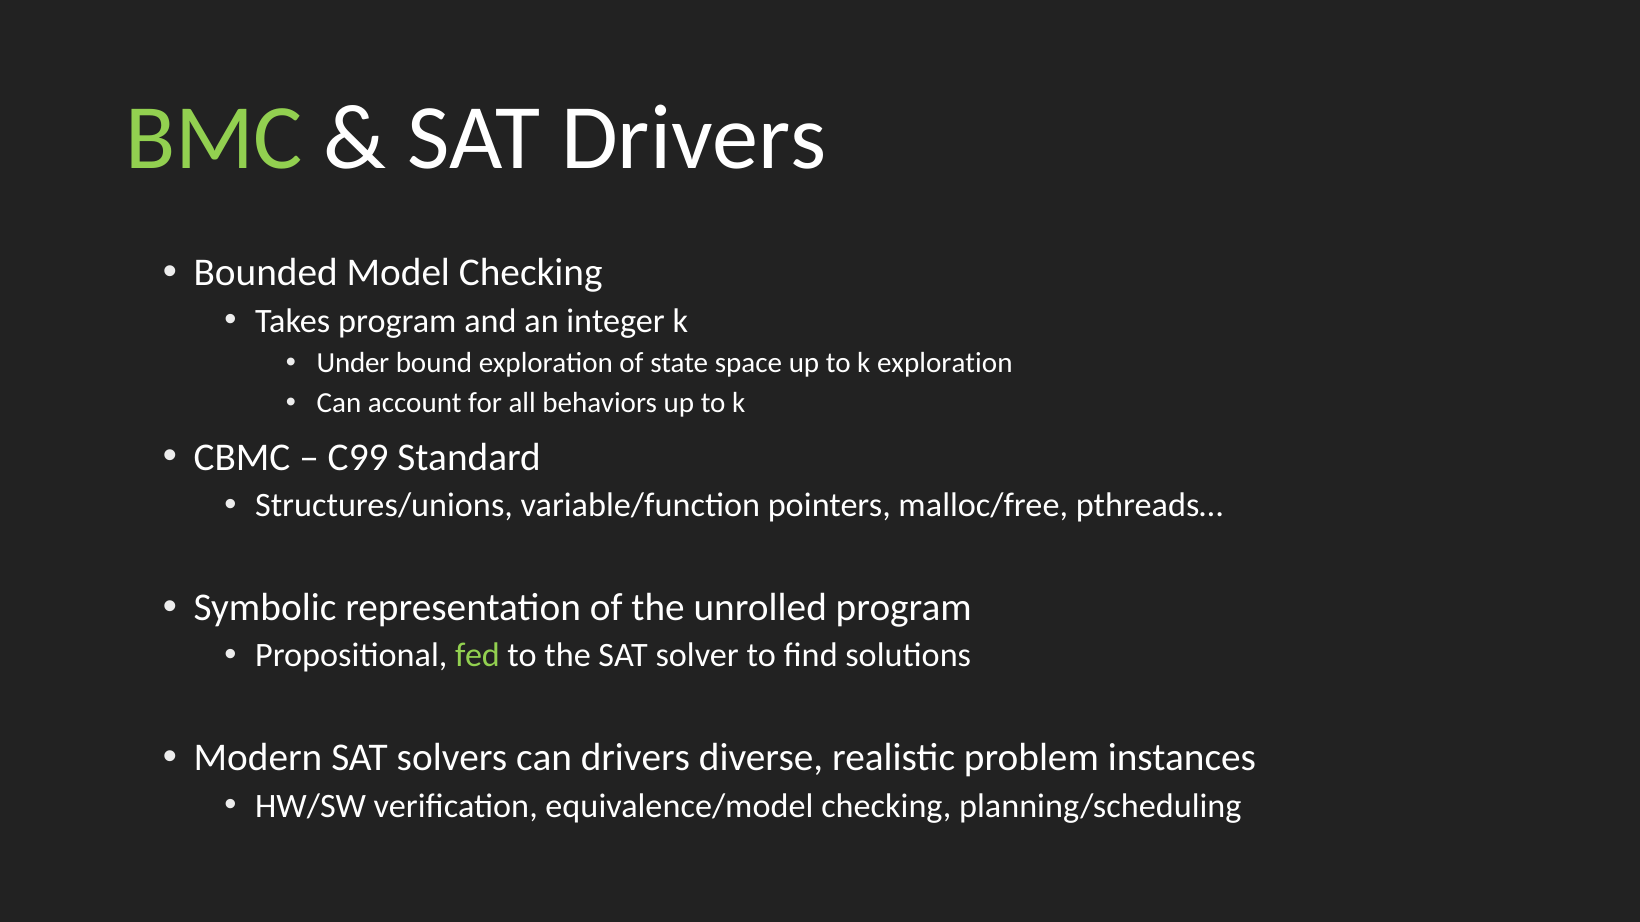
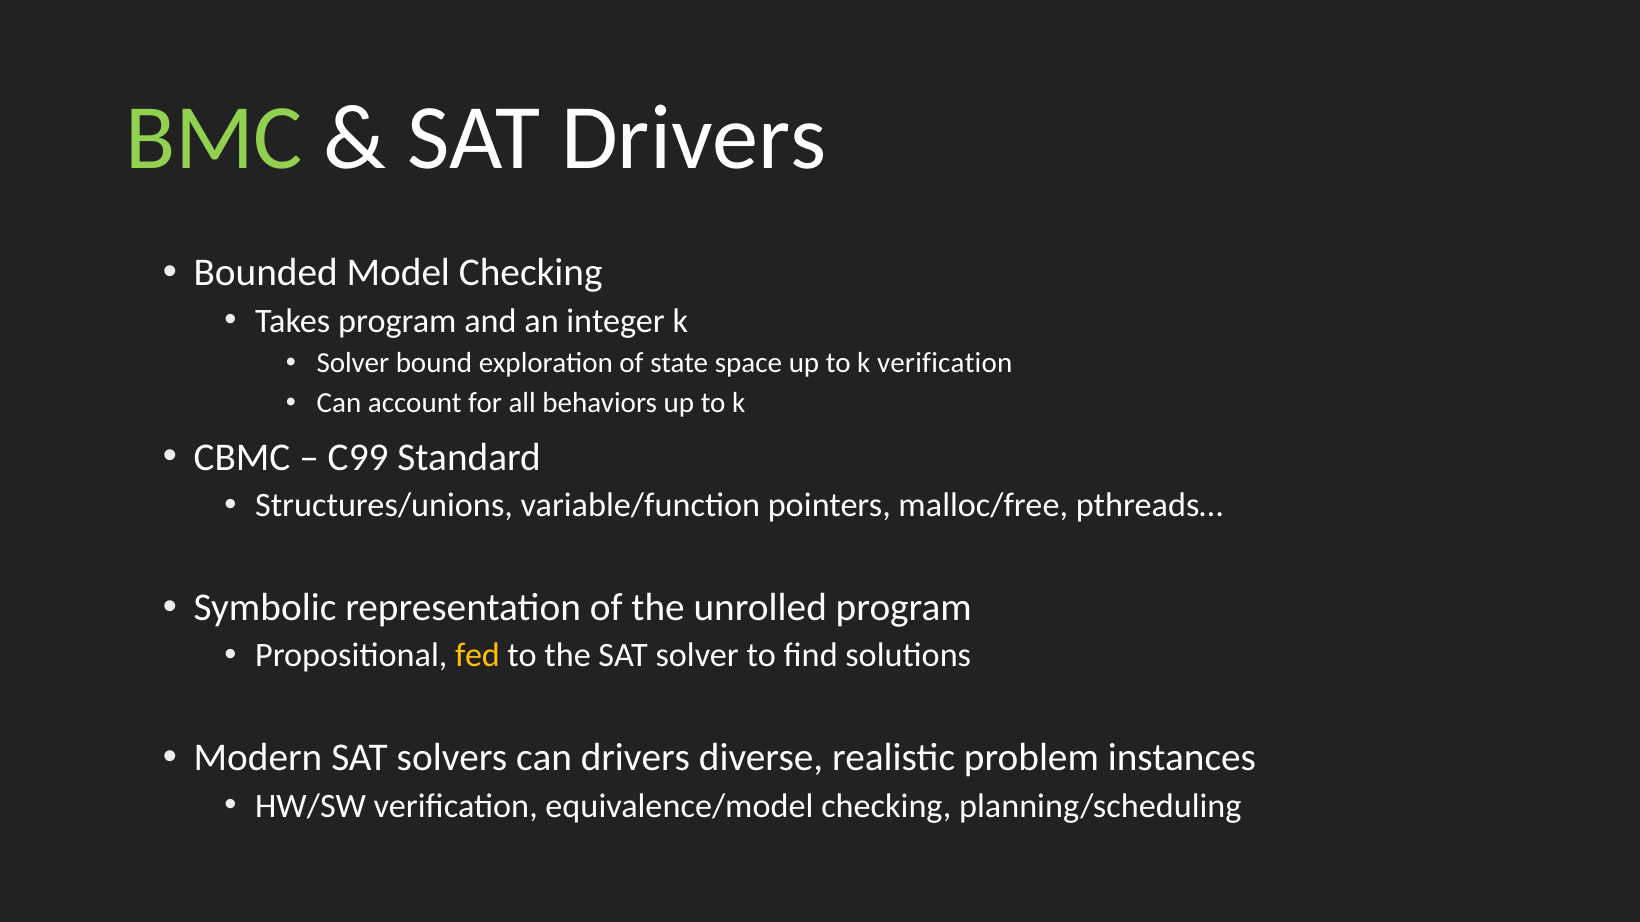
Under at (353, 364): Under -> Solver
k exploration: exploration -> verification
fed colour: light green -> yellow
